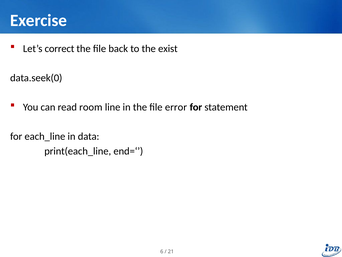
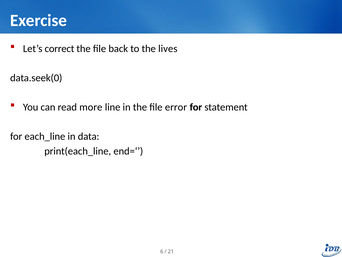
exist: exist -> lives
room: room -> more
